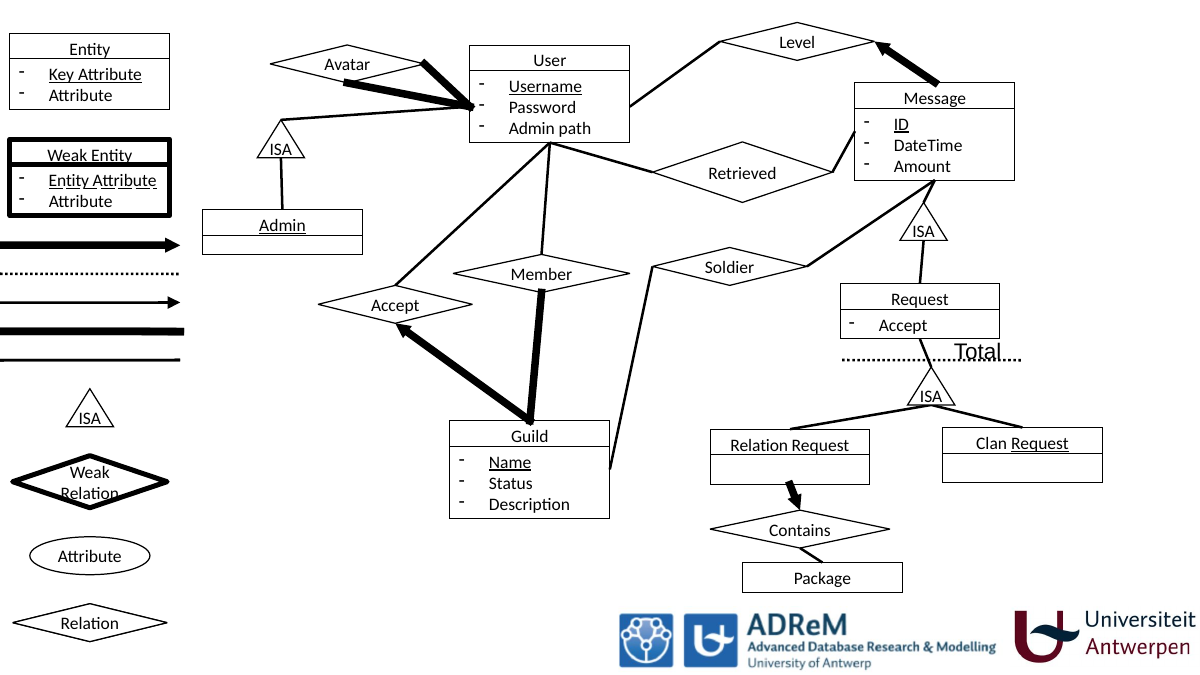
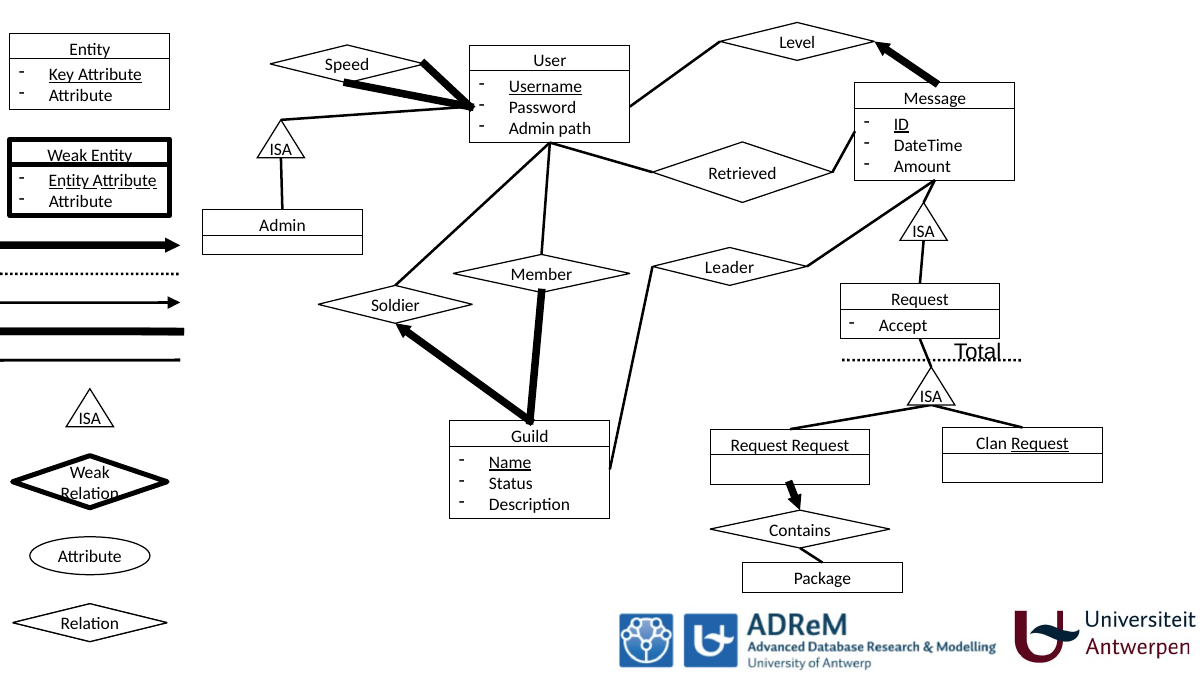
Avatar: Avatar -> Speed
Admin at (282, 226) underline: present -> none
Soldier: Soldier -> Leader
Accept at (395, 306): Accept -> Soldier
Relation at (759, 445): Relation -> Request
